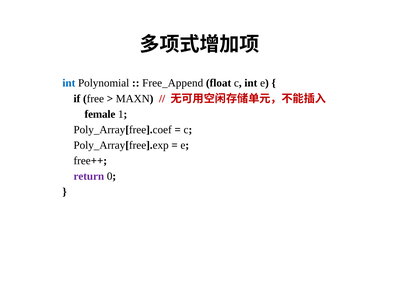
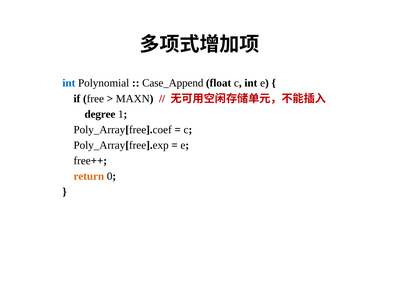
Free_Append: Free_Append -> Case_Append
female: female -> degree
return colour: purple -> orange
